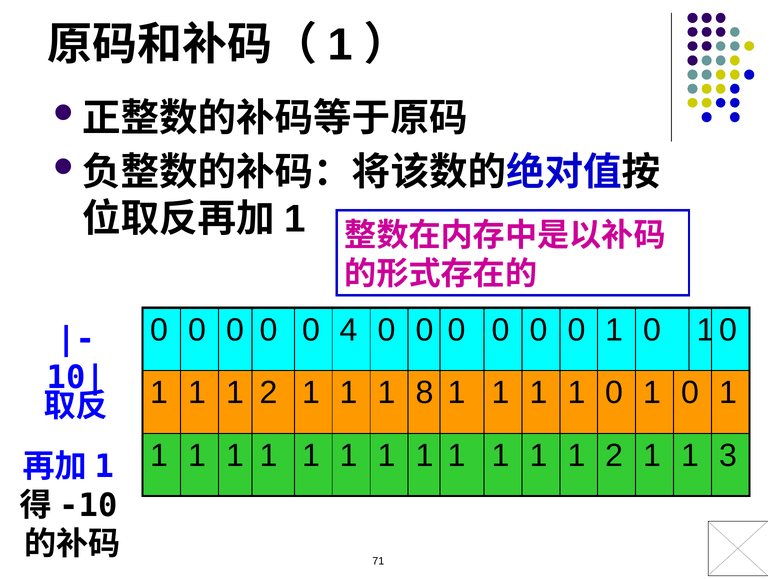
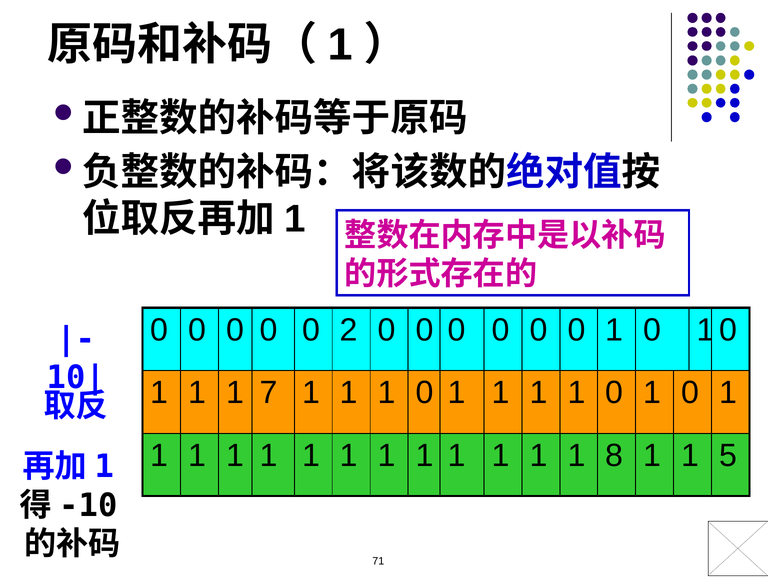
4: 4 -> 2
2 at (269, 392): 2 -> 7
8 at (425, 392): 8 -> 0
2 at (614, 455): 2 -> 8
3: 3 -> 5
